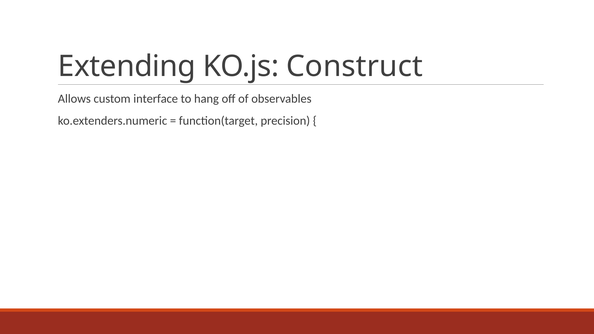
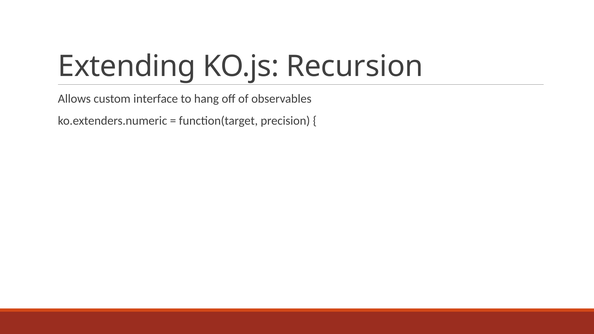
Construct: Construct -> Recursion
